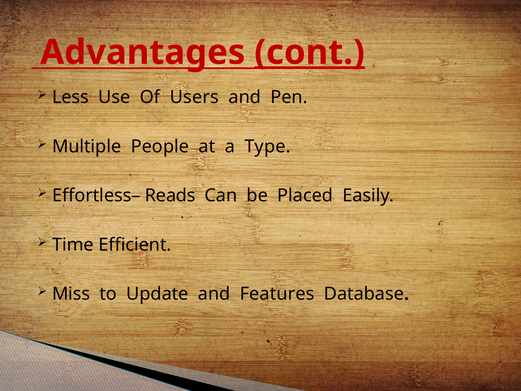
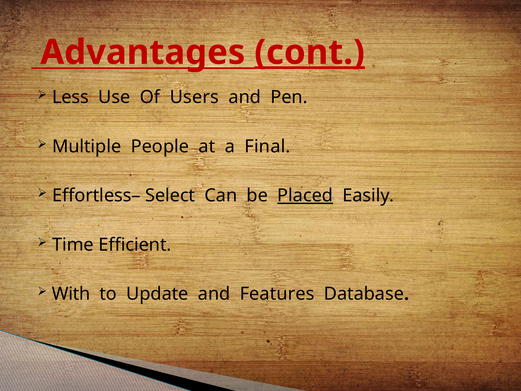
Type: Type -> Final
Reads: Reads -> Select
Placed underline: none -> present
Miss: Miss -> With
